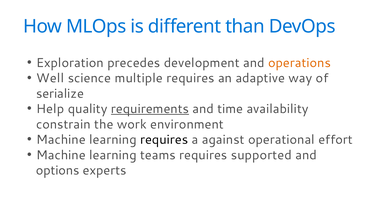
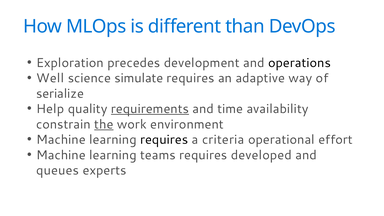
operations colour: orange -> black
multiple: multiple -> simulate
the underline: none -> present
against: against -> criteria
supported: supported -> developed
options: options -> queues
